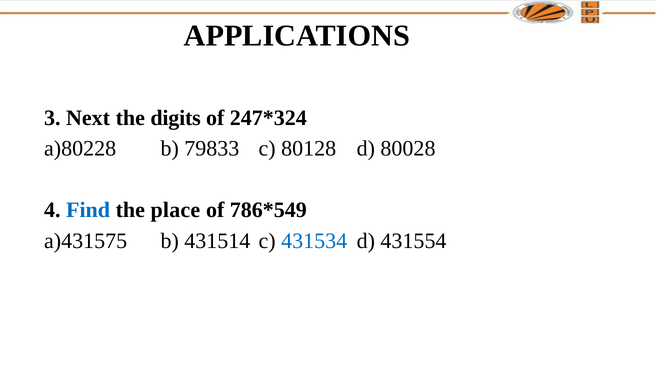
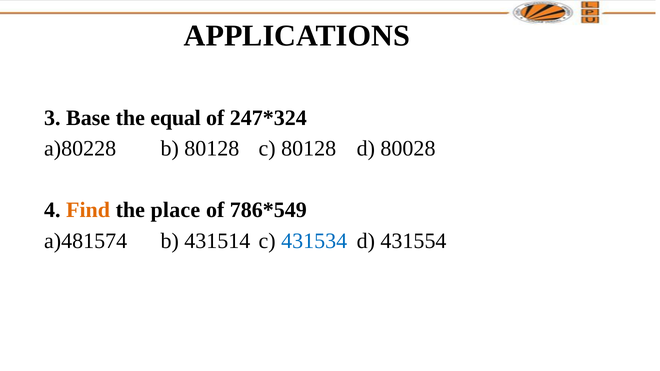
Next: Next -> Base
digits: digits -> equal
b 79833: 79833 -> 80128
Find colour: blue -> orange
a)431575: a)431575 -> a)481574
